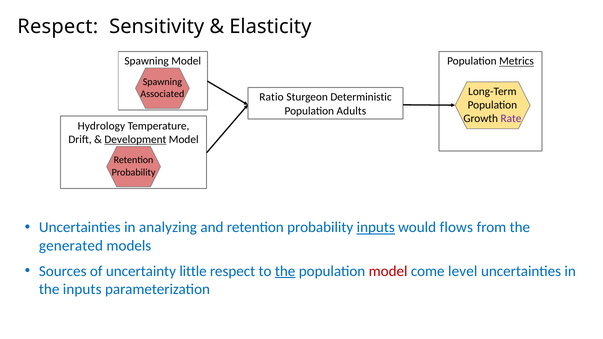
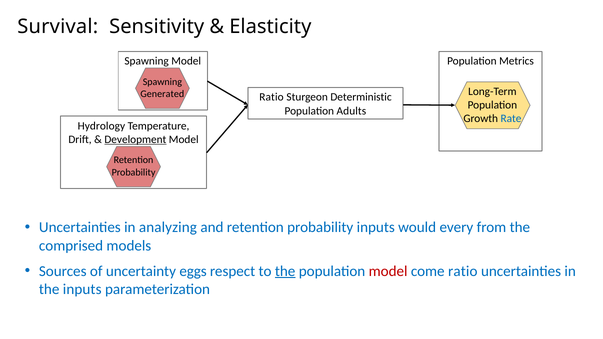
Respect at (58, 27): Respect -> Survival
Metrics underline: present -> none
Associated: Associated -> Generated
Rate colour: purple -> blue
inputs at (376, 228) underline: present -> none
flows: flows -> every
generated: generated -> comprised
little: little -> eggs
come level: level -> ratio
